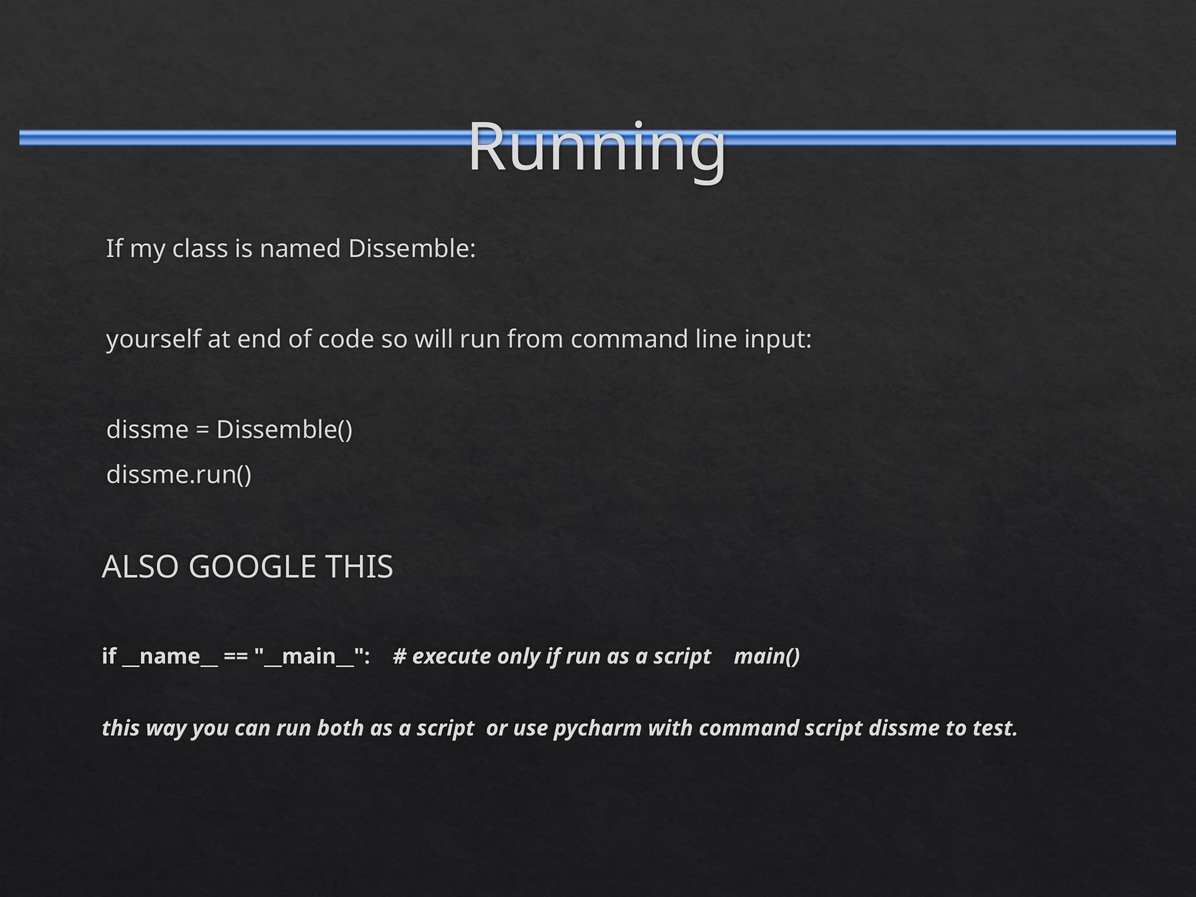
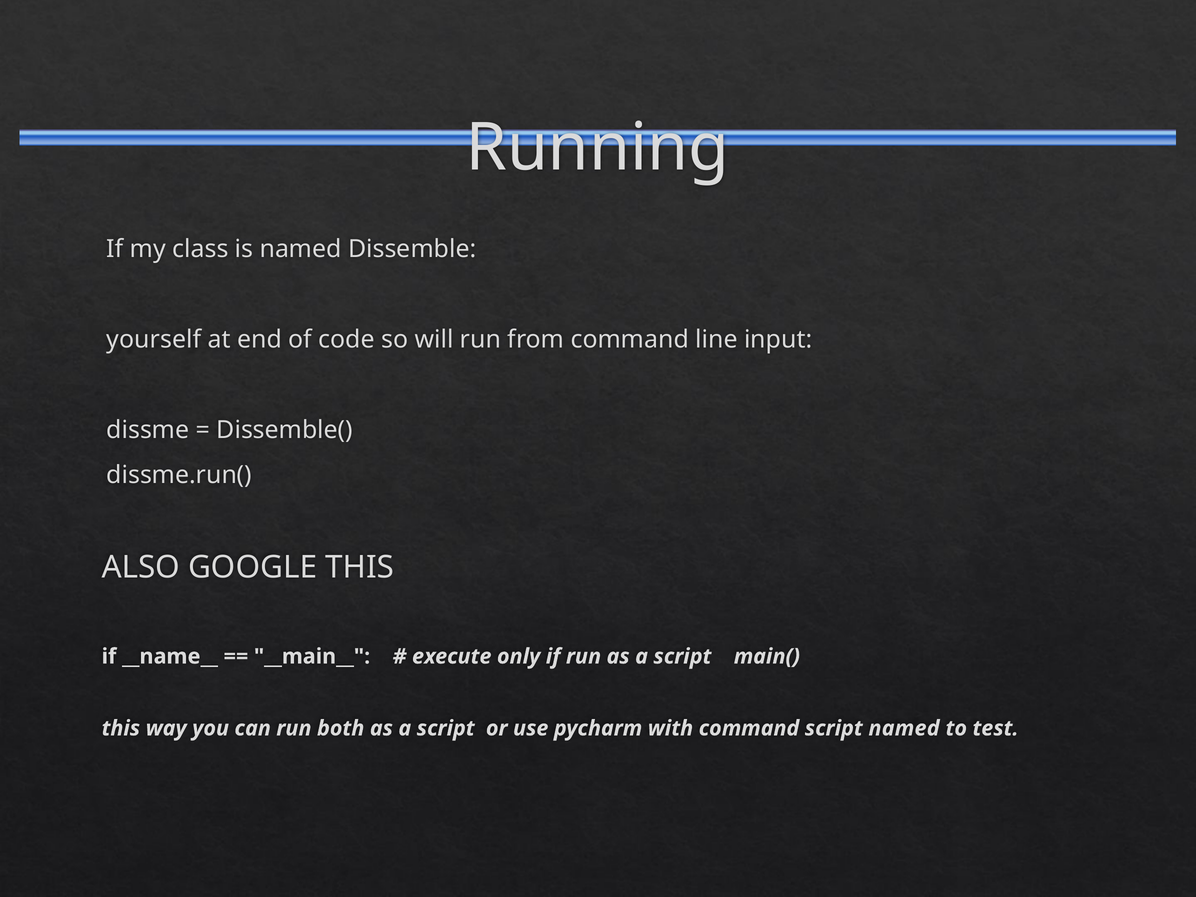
script dissme: dissme -> named
